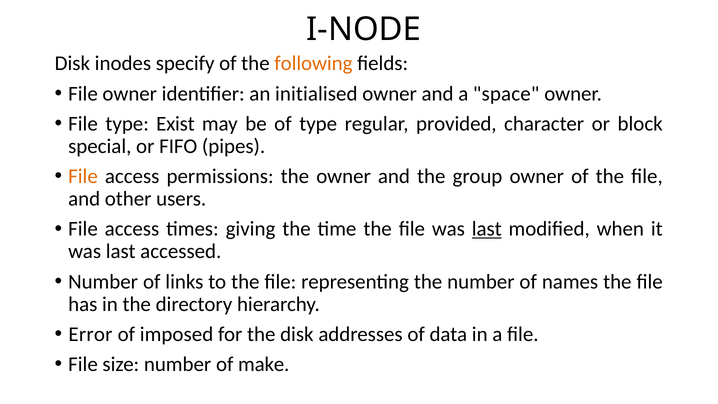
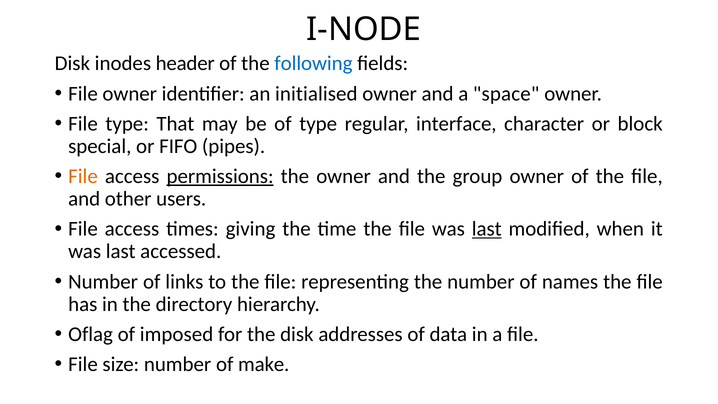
specify: specify -> header
following colour: orange -> blue
Exist: Exist -> That
provided: provided -> interface
permissions underline: none -> present
Error: Error -> Oflag
